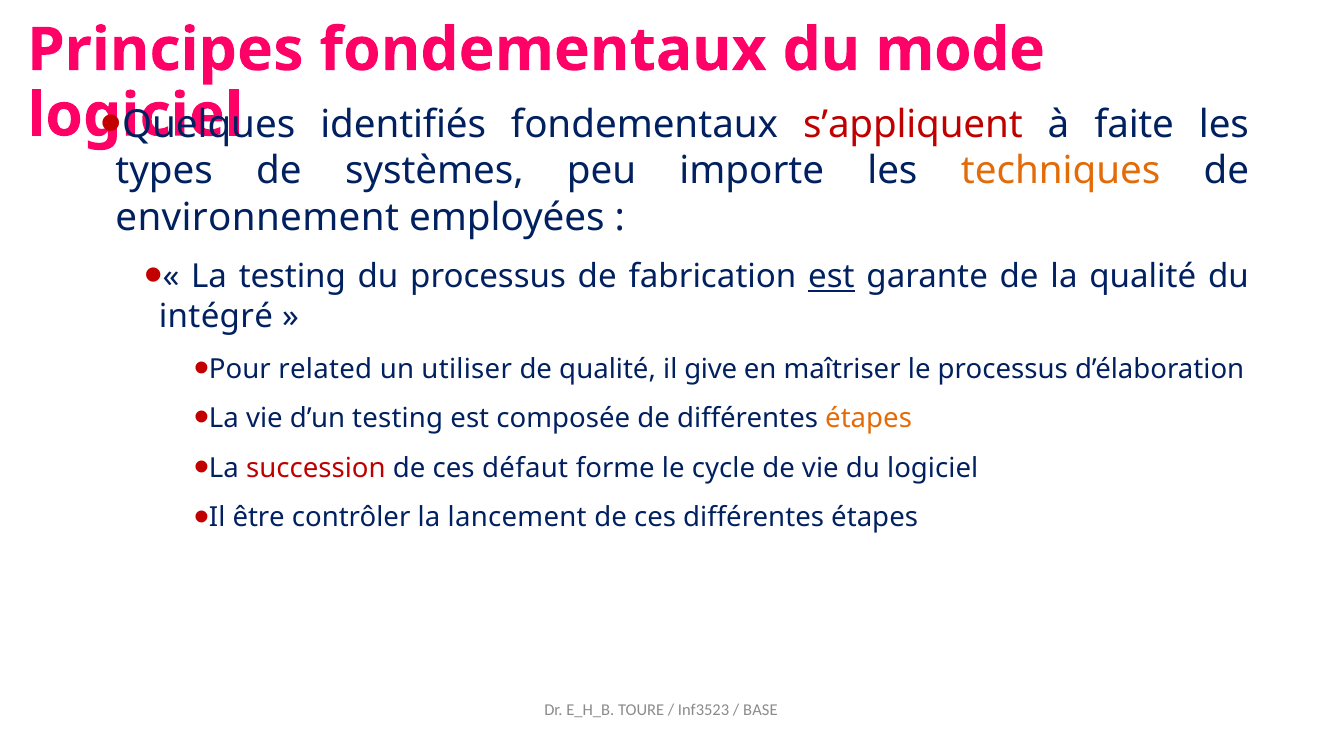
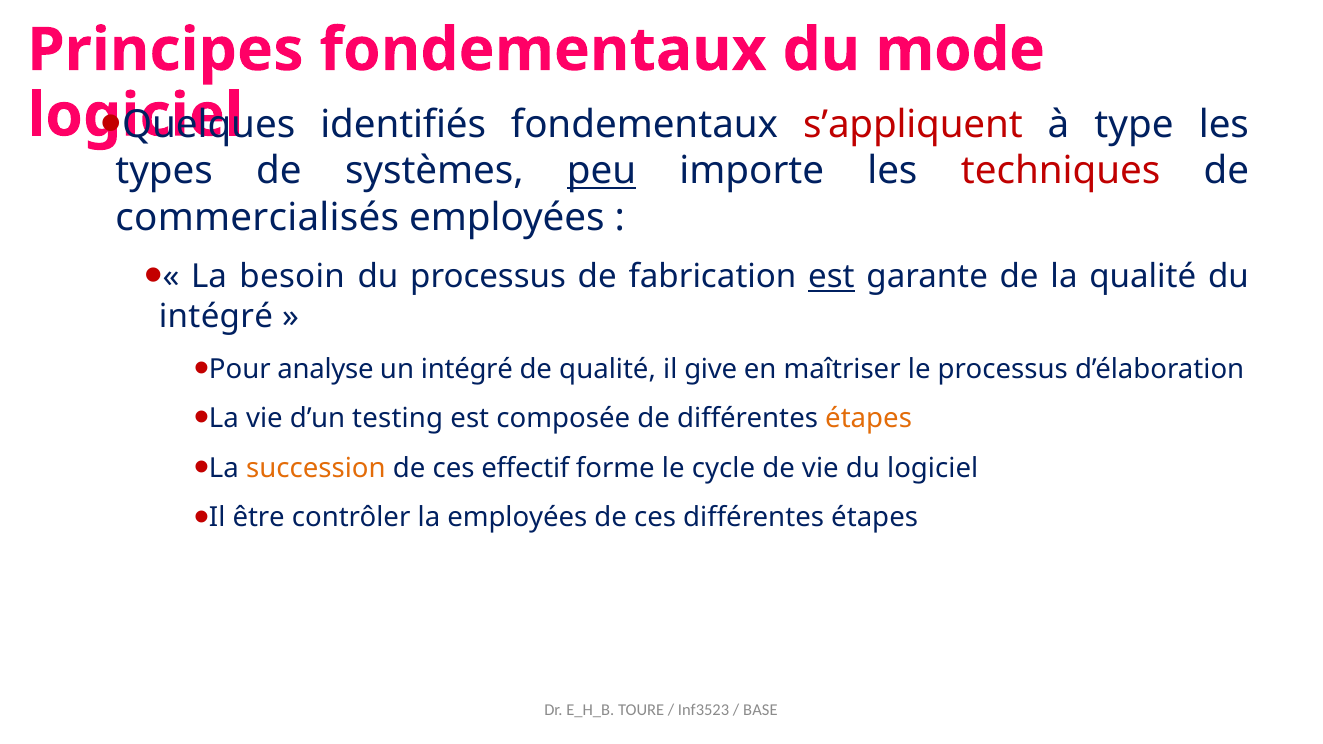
faite: faite -> type
peu underline: none -> present
techniques colour: orange -> red
environnement: environnement -> commercialisés
La testing: testing -> besoin
related: related -> analyse
un utiliser: utiliser -> intégré
succession colour: red -> orange
défaut: défaut -> effectif
la lancement: lancement -> employées
